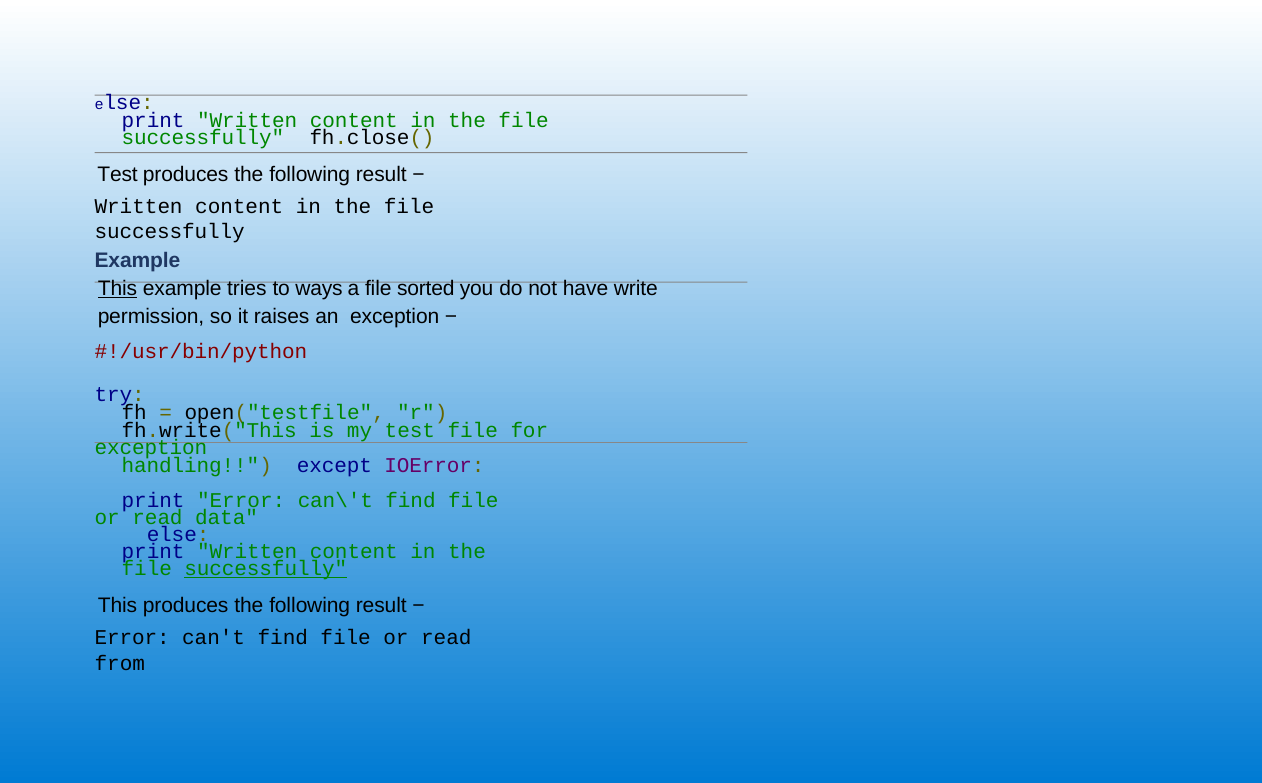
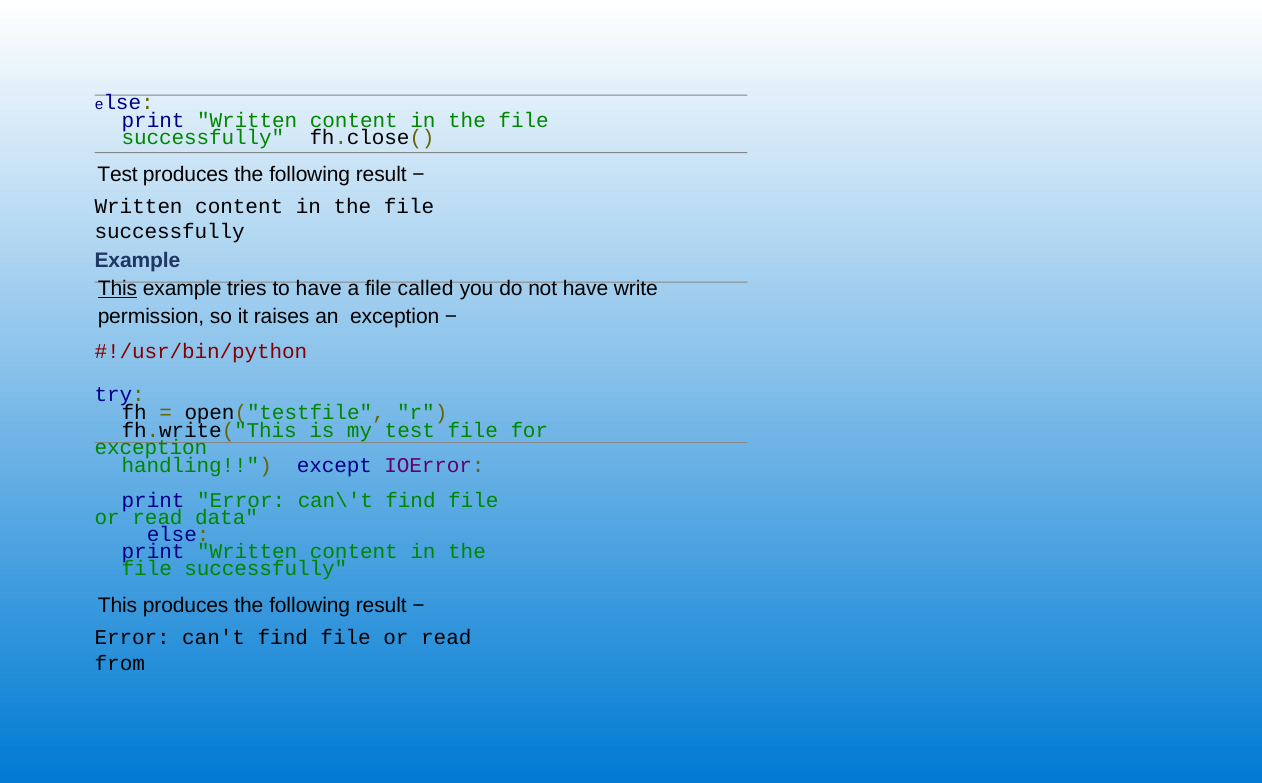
to ways: ways -> have
sorted: sorted -> called
successfully at (266, 568) underline: present -> none
